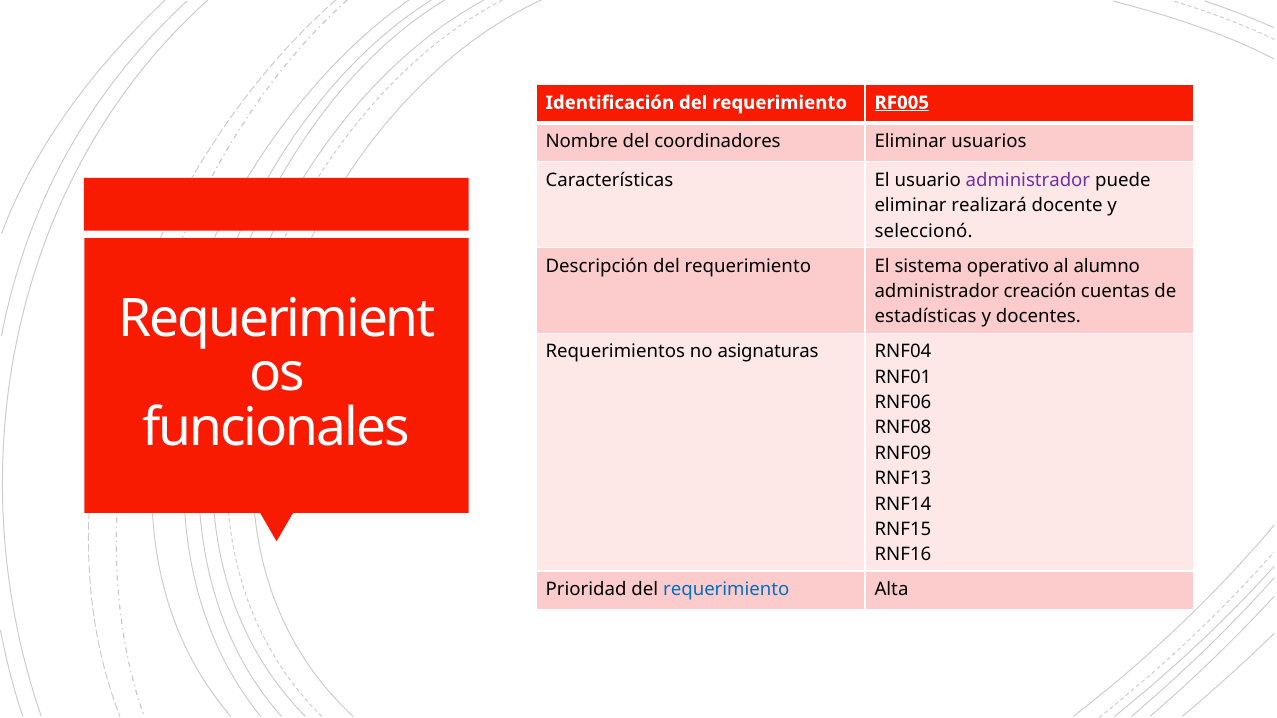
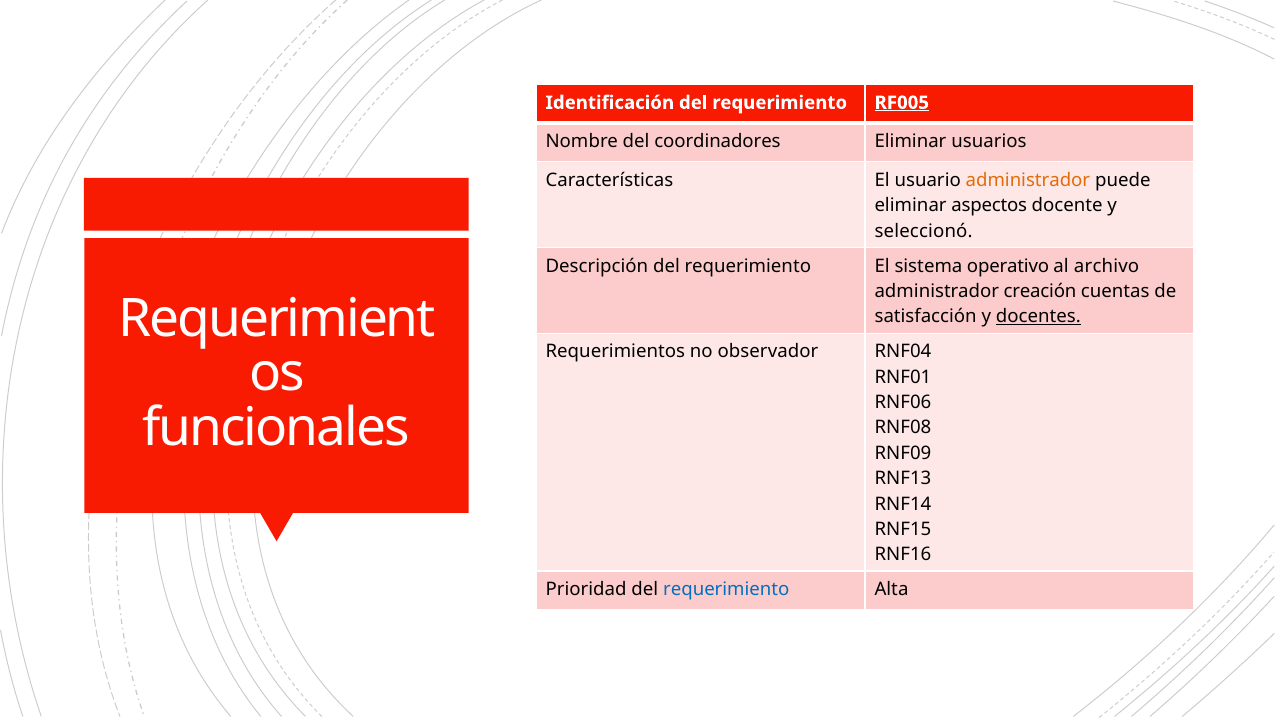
administrador at (1028, 180) colour: purple -> orange
realizará: realizará -> aspectos
alumno: alumno -> archivo
estadísticas: estadísticas -> satisfacción
docentes underline: none -> present
asignaturas: asignaturas -> observador
